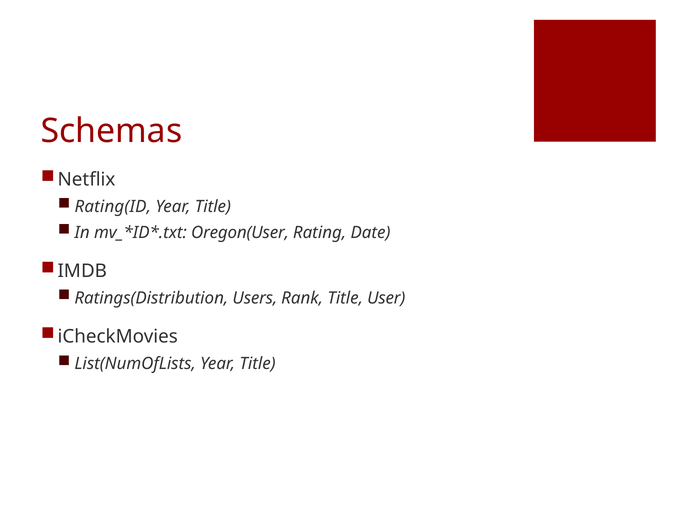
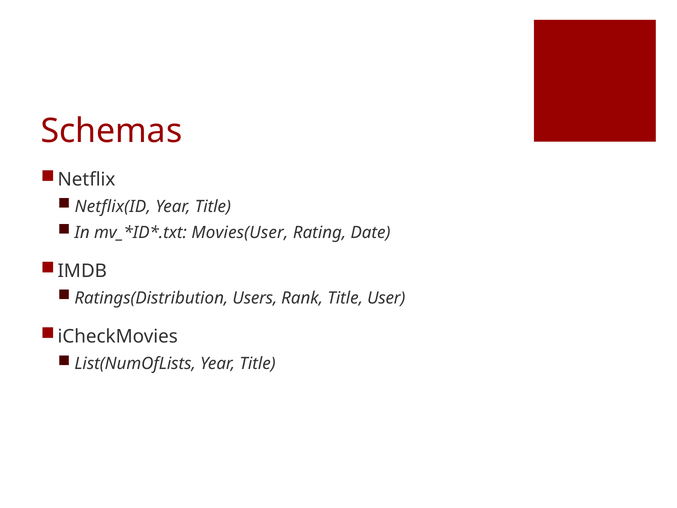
Rating(ID: Rating(ID -> Netflix(ID
Oregon(User: Oregon(User -> Movies(User
